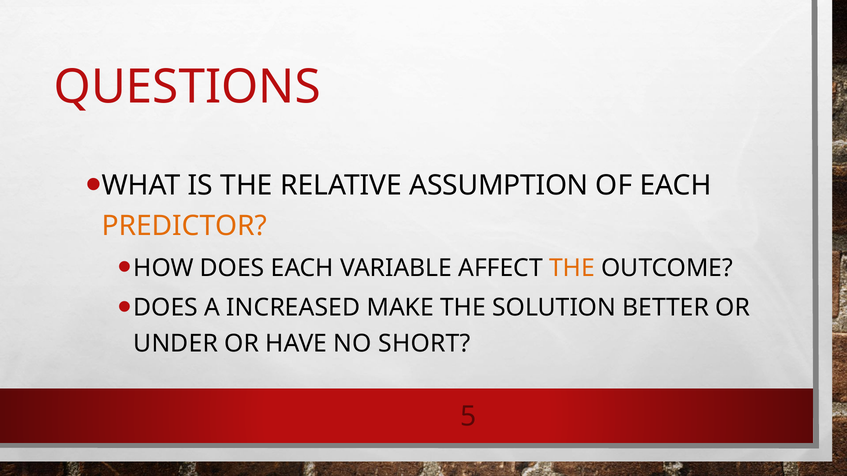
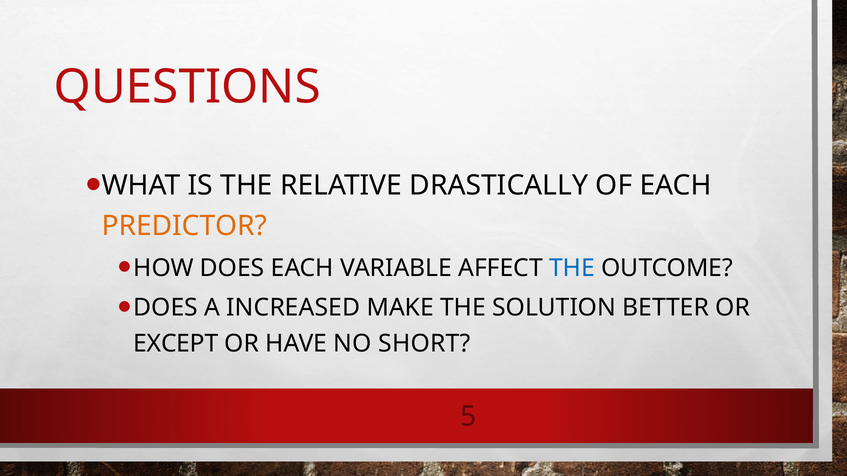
ASSUMPTION: ASSUMPTION -> DRASTICALLY
THE at (572, 268) colour: orange -> blue
UNDER: UNDER -> EXCEPT
